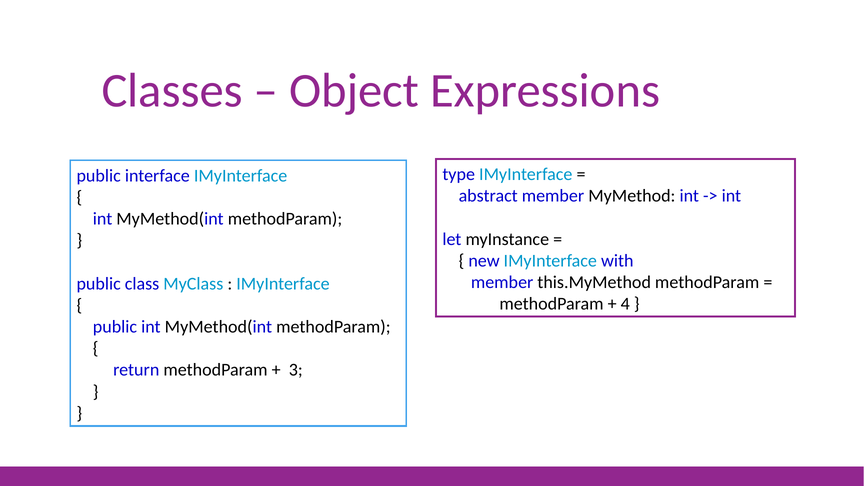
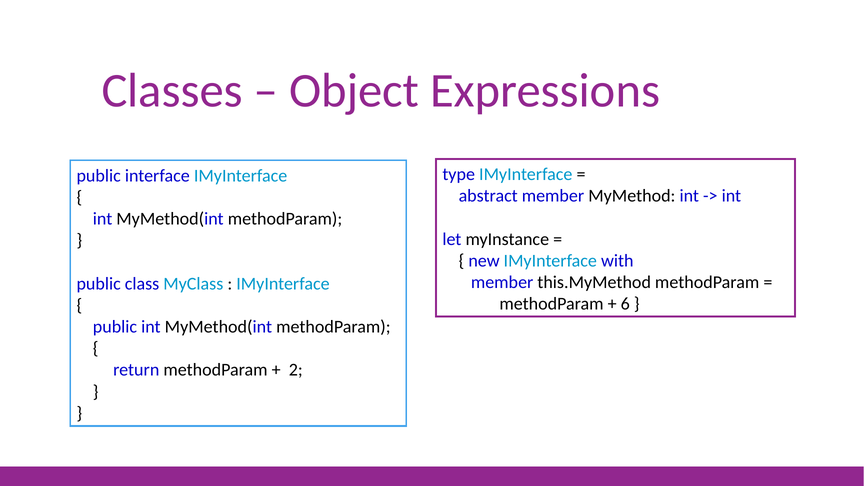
4: 4 -> 6
3: 3 -> 2
